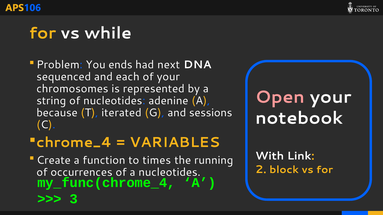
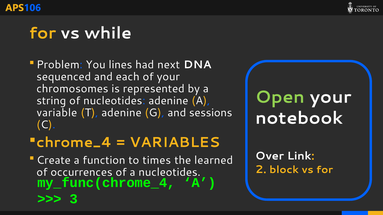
ends: ends -> lines
Open colour: pink -> light green
because: because -> variable
T iterated: iterated -> adenine
With: With -> Over
running: running -> learned
